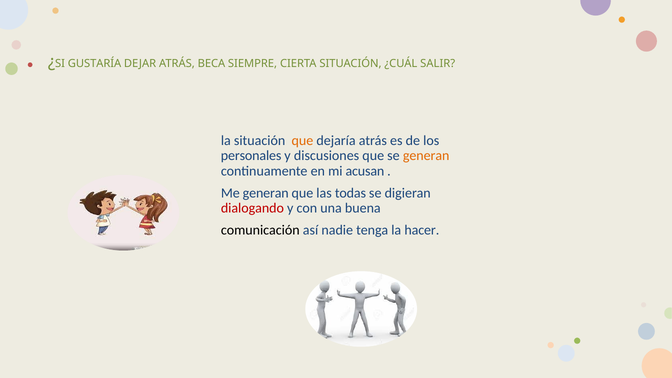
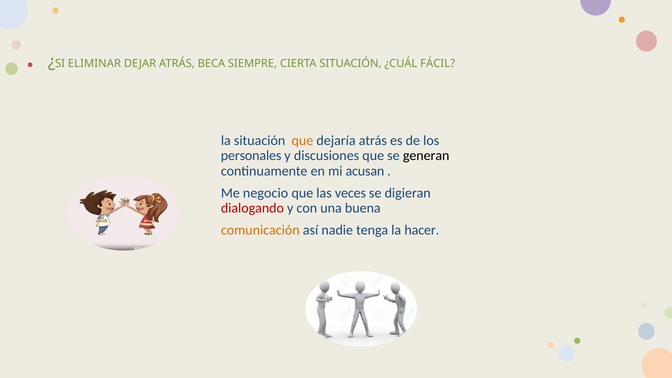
GUSTARÍA: GUSTARÍA -> ELIMINAR
SALIR: SALIR -> FÁCIL
generan at (426, 156) colour: orange -> black
Me generan: generan -> negocio
todas: todas -> veces
comunicación colour: black -> orange
